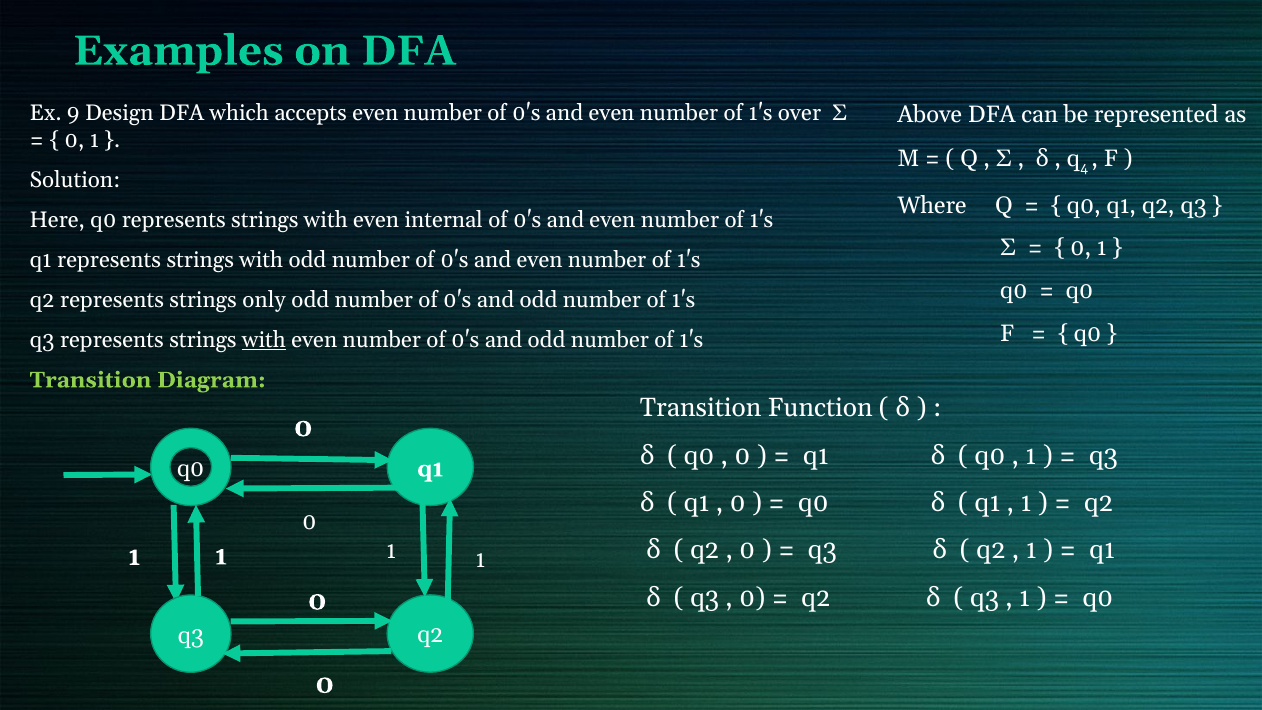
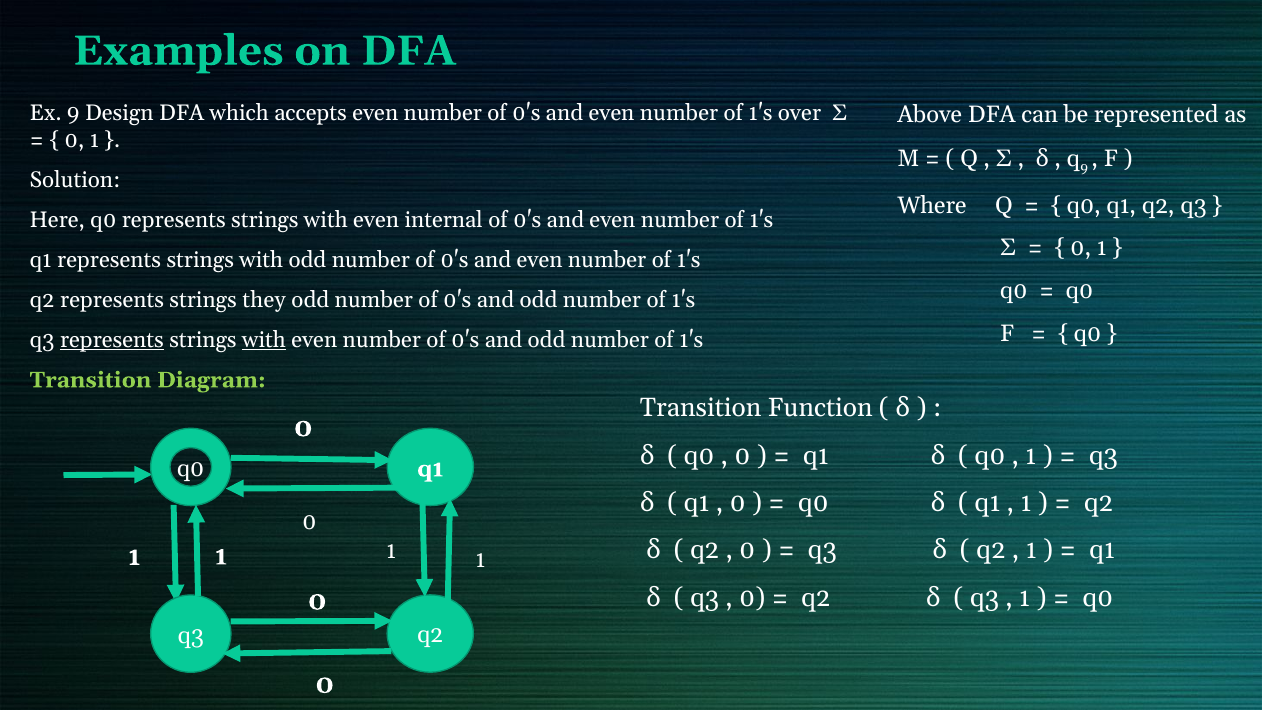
δ 4: 4 -> 9
only: only -> they
represents at (112, 340) underline: none -> present
